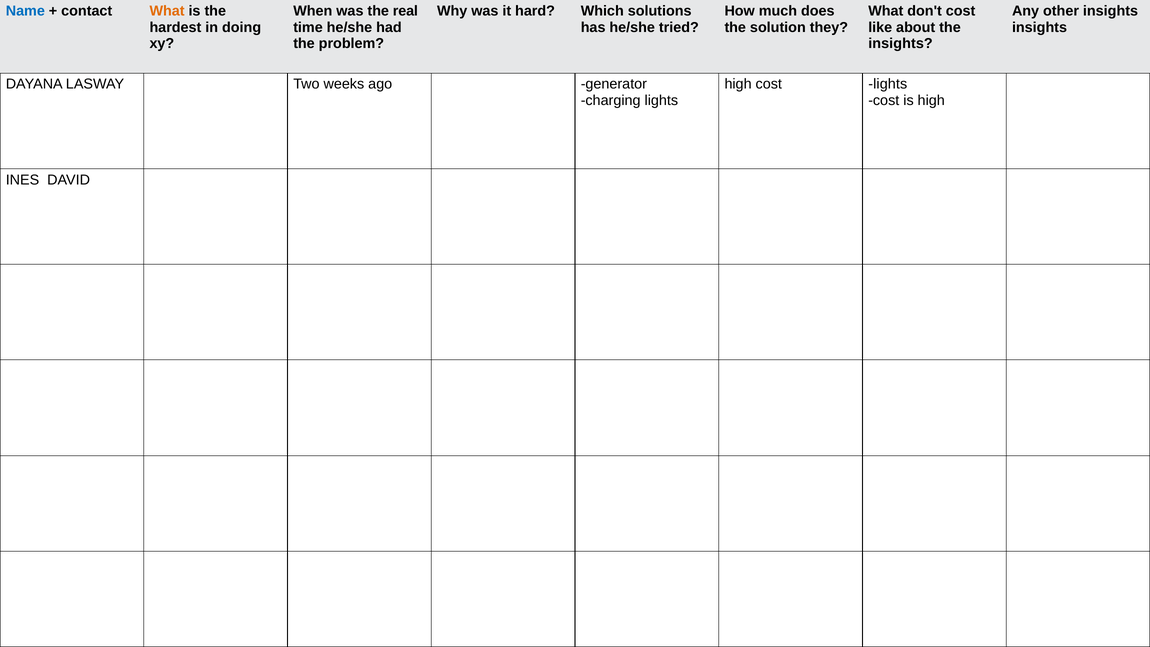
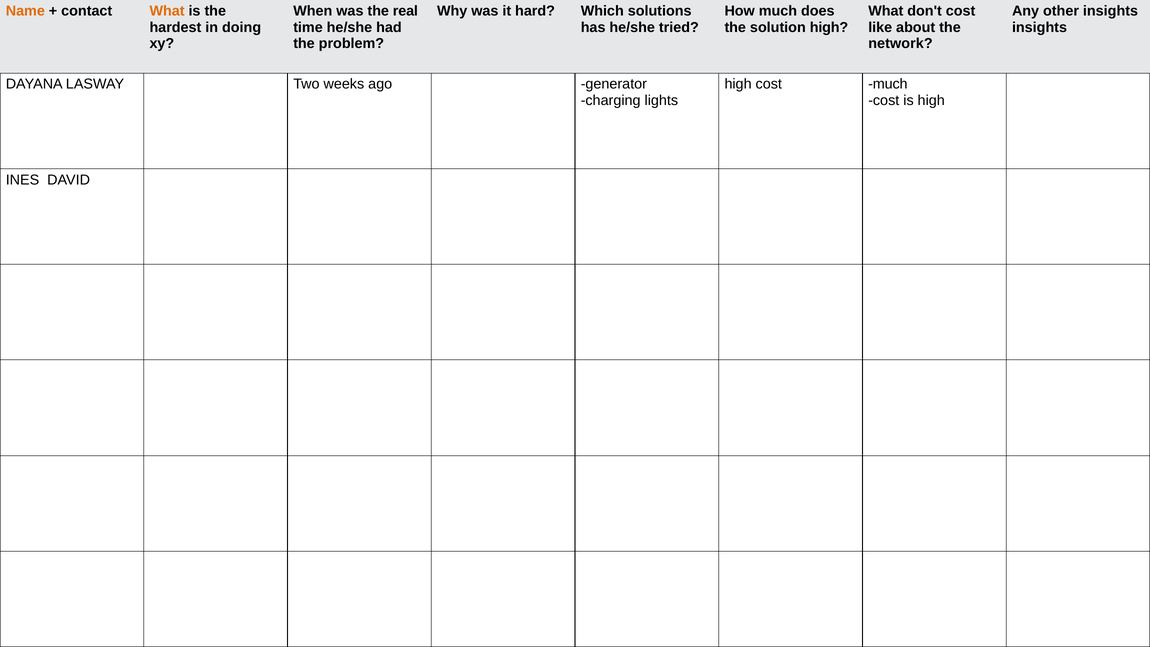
Name colour: blue -> orange
solution they: they -> high
insights at (900, 43): insights -> network
cost lights: lights -> much
